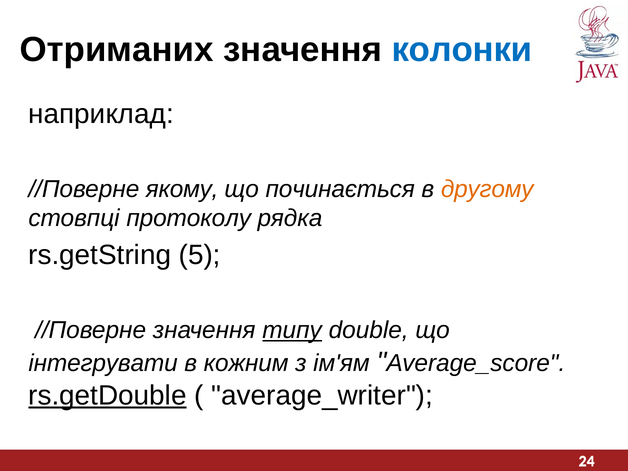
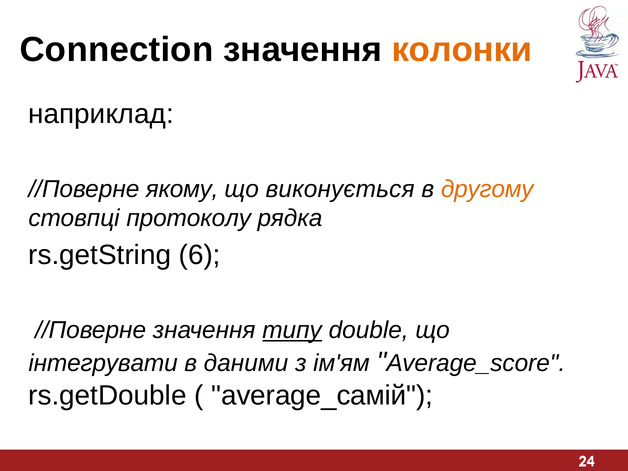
Отриманих: Отриманих -> Connection
колонки colour: blue -> orange
починається: починається -> виконується
5: 5 -> 6
кожним: кожним -> даними
rs.getDouble underline: present -> none
average_writer: average_writer -> average_самій
